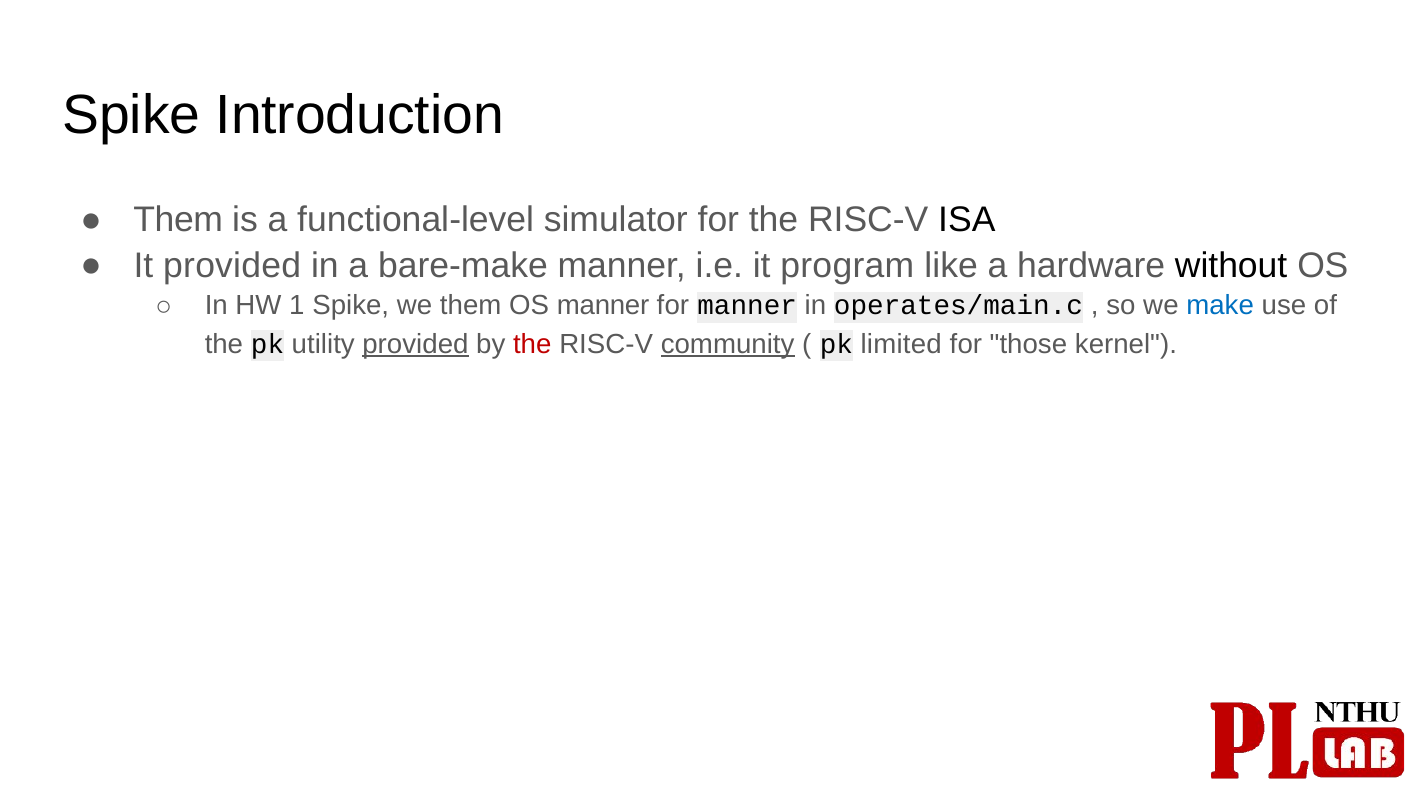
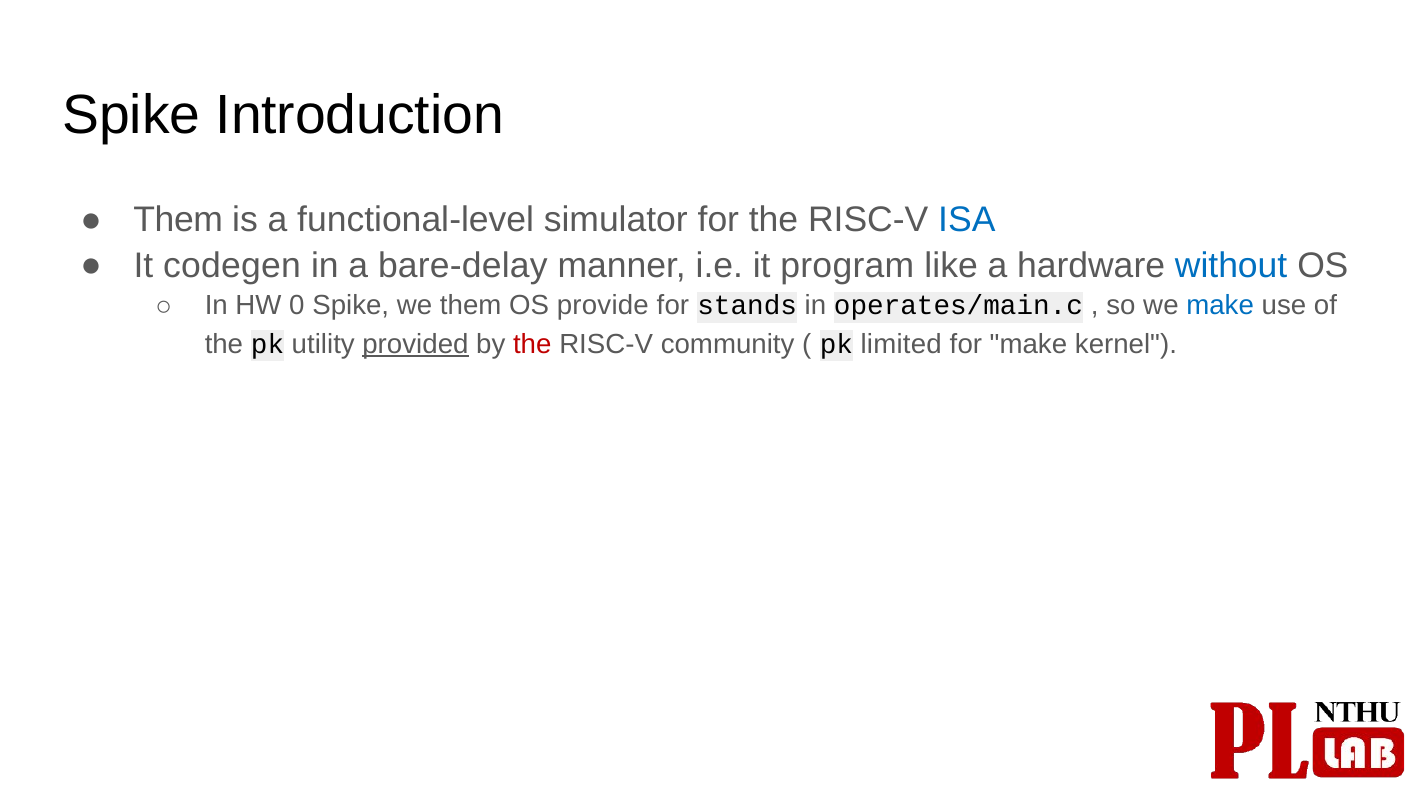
ISA colour: black -> blue
It provided: provided -> codegen
bare-make: bare-make -> bare-delay
without colour: black -> blue
1: 1 -> 0
OS manner: manner -> provide
for manner: manner -> stands
community underline: present -> none
for those: those -> make
